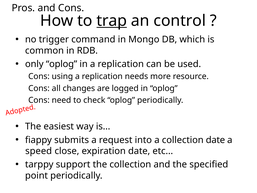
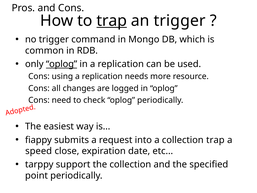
an control: control -> trigger
oplog at (62, 64) underline: none -> present
collection date: date -> trap
